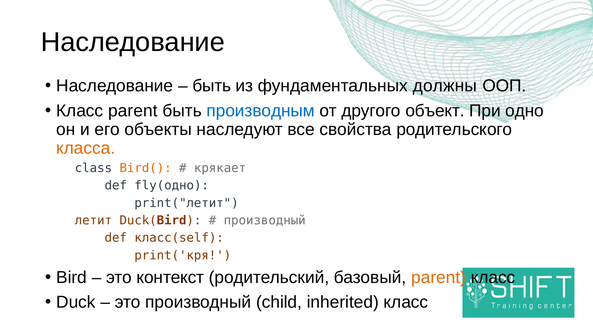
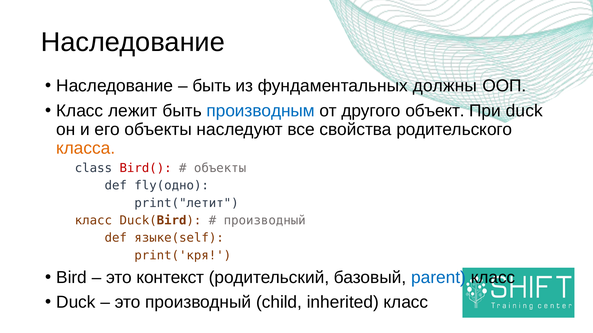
Класс parent: parent -> лежит
При одно: одно -> duck
Bird( colour: orange -> red
крякает at (220, 168): крякает -> объекты
летит at (93, 221): летит -> класс
класс(self: класс(self -> языке(self
parent at (439, 278) colour: orange -> blue
